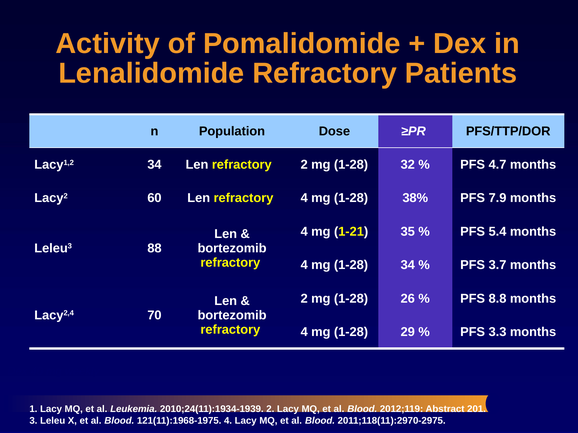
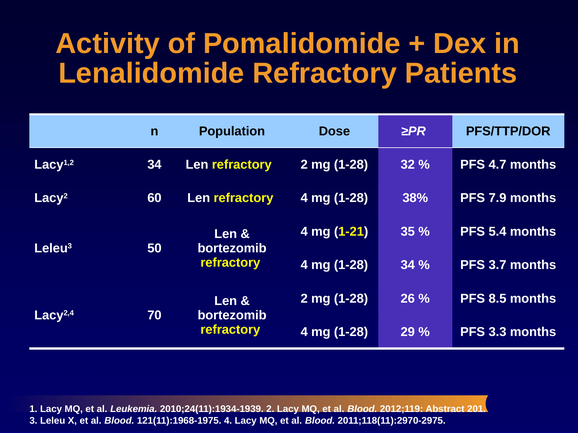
88: 88 -> 50
8.8: 8.8 -> 8.5
